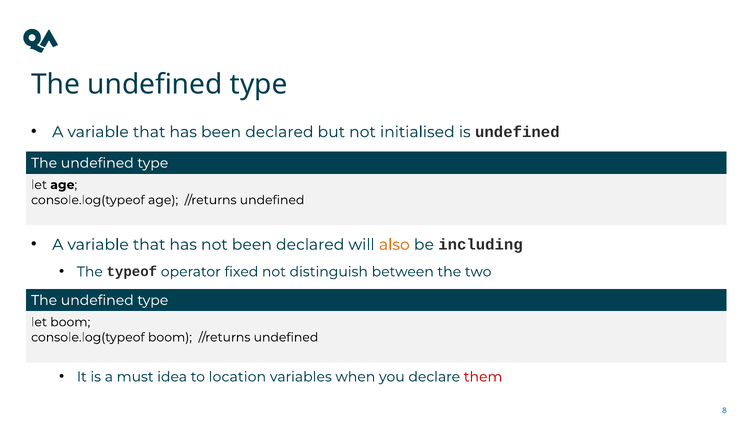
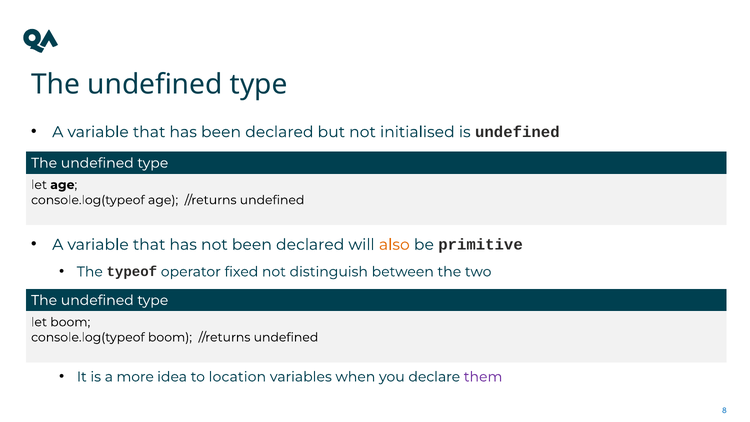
including: including -> primitive
must: must -> more
them colour: red -> purple
